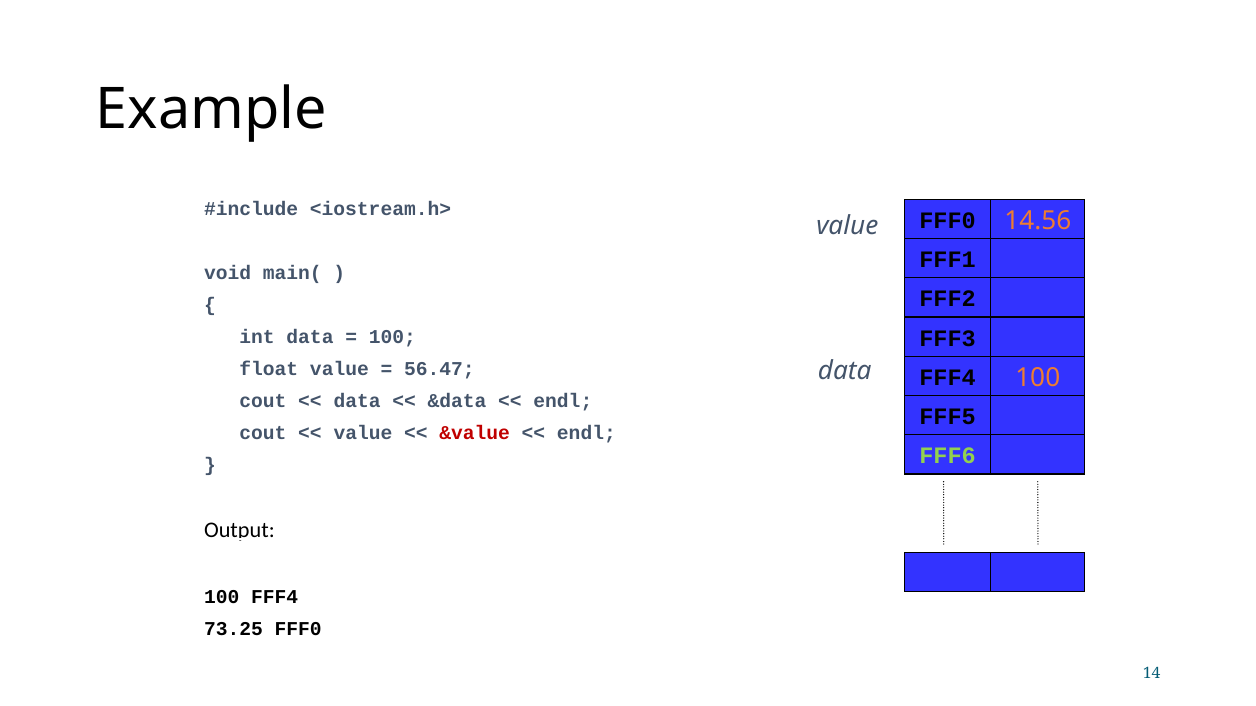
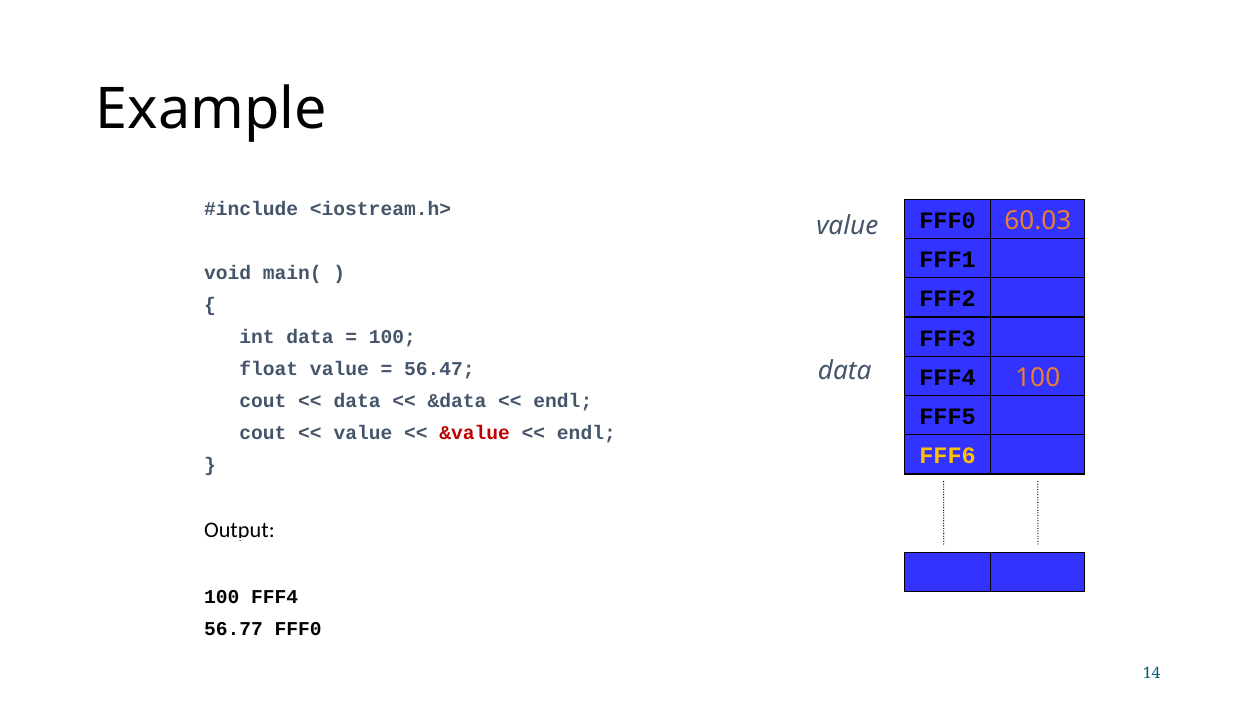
14.56: 14.56 -> 60.03
FFF6 colour: light green -> yellow
73.25: 73.25 -> 56.77
